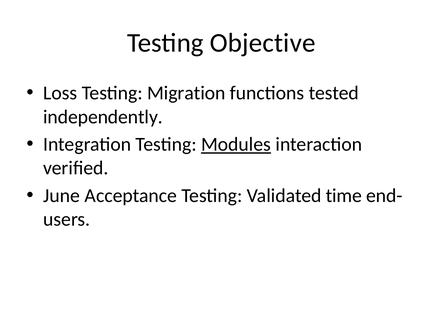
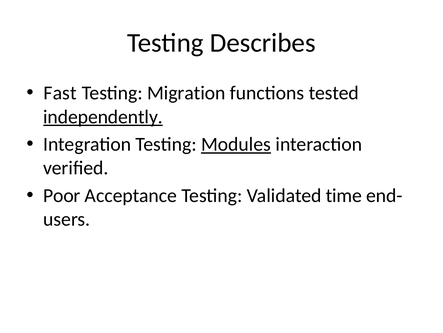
Objective: Objective -> Describes
Loss: Loss -> Fast
independently underline: none -> present
June: June -> Poor
